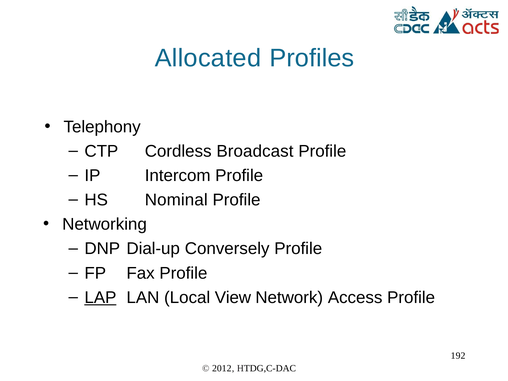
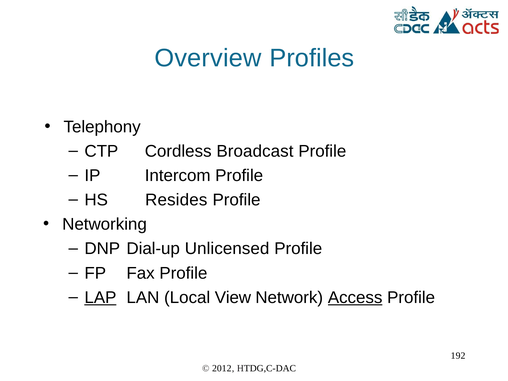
Allocated: Allocated -> Overview
Nominal: Nominal -> Resides
Conversely: Conversely -> Unlicensed
Access underline: none -> present
